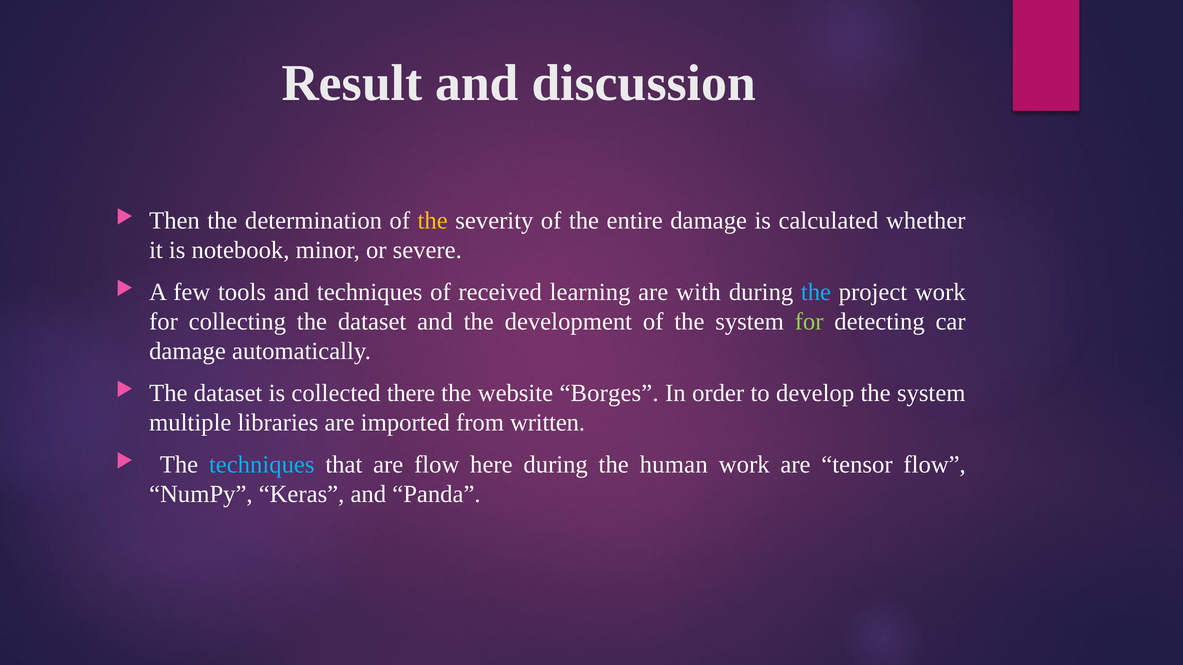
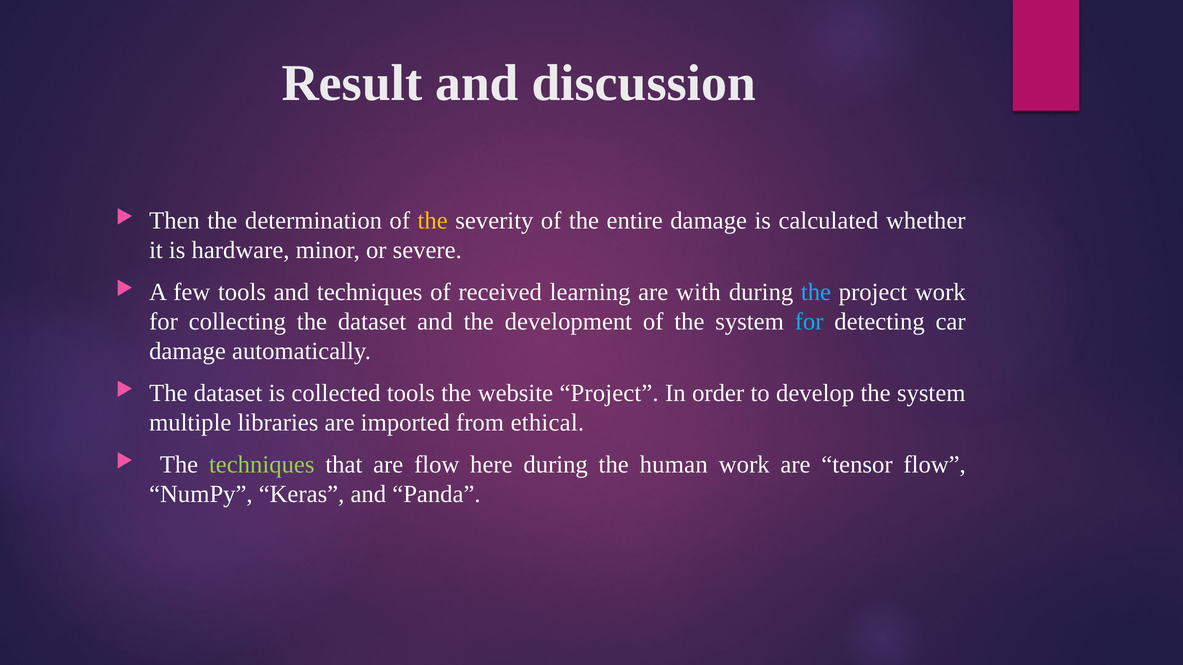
notebook: notebook -> hardware
for at (809, 322) colour: light green -> light blue
collected there: there -> tools
website Borges: Borges -> Project
written: written -> ethical
techniques at (262, 465) colour: light blue -> light green
